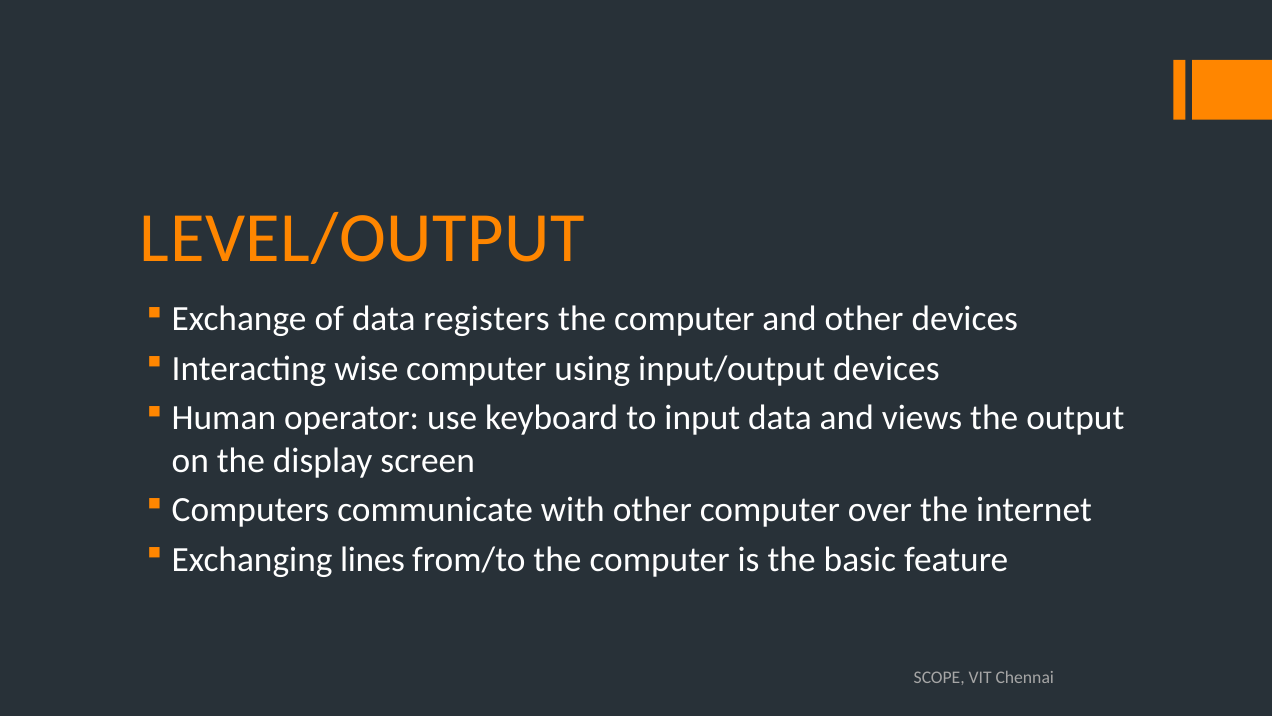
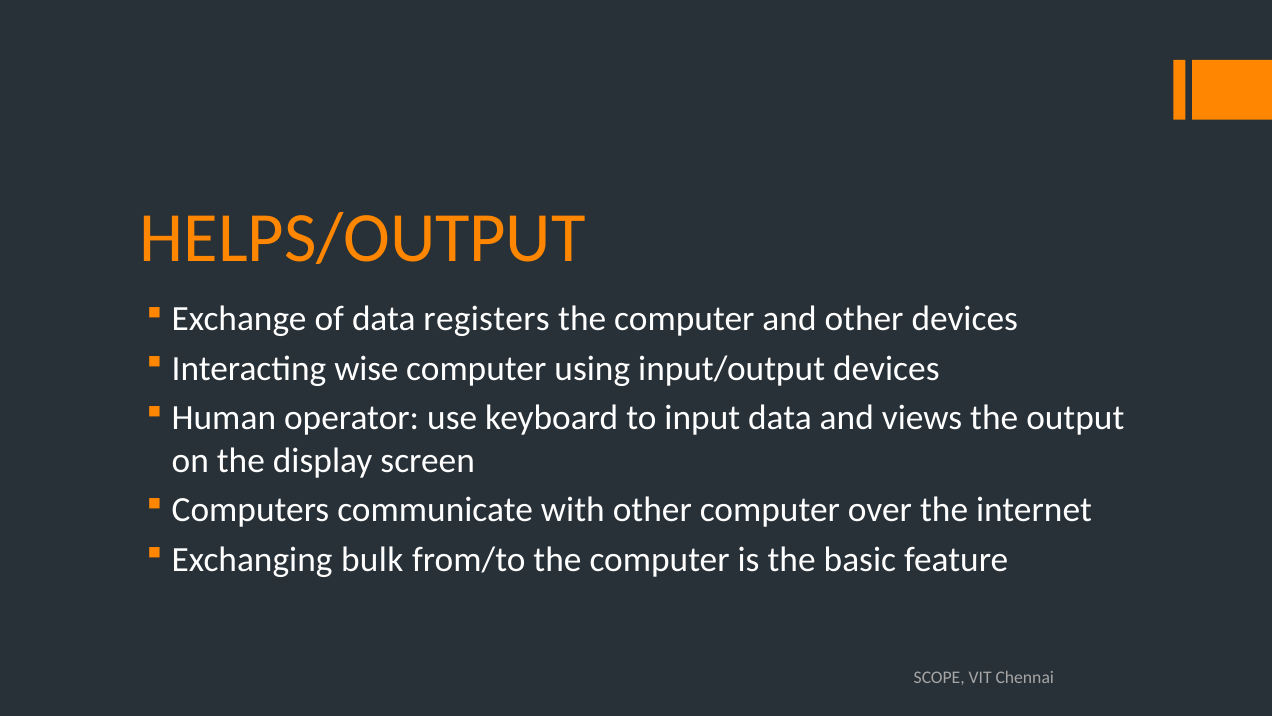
LEVEL/OUTPUT: LEVEL/OUTPUT -> HELPS/OUTPUT
lines: lines -> bulk
